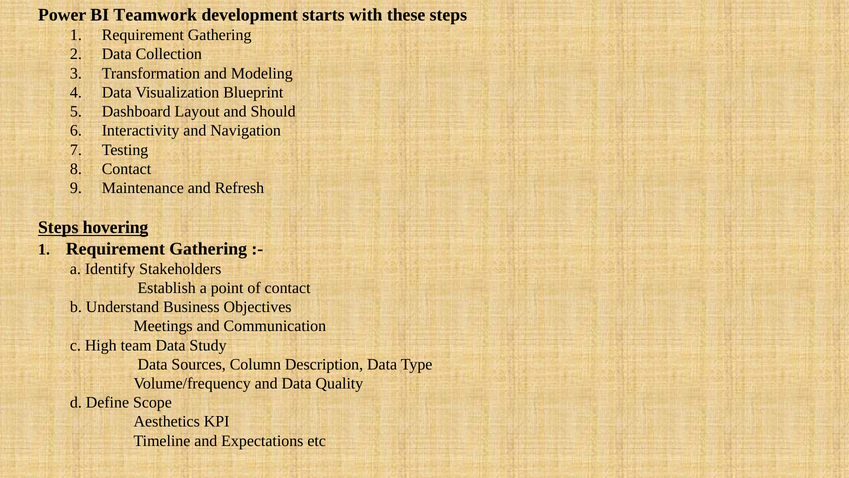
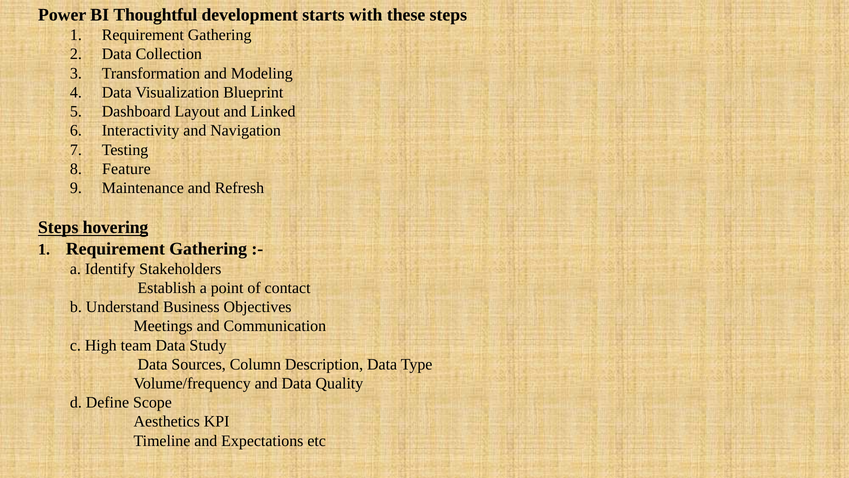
Teamwork: Teamwork -> Thoughtful
Should: Should -> Linked
Contact at (126, 169): Contact -> Feature
